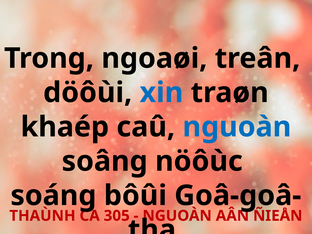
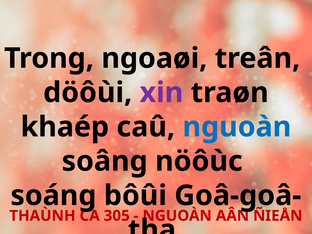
xin colour: blue -> purple
